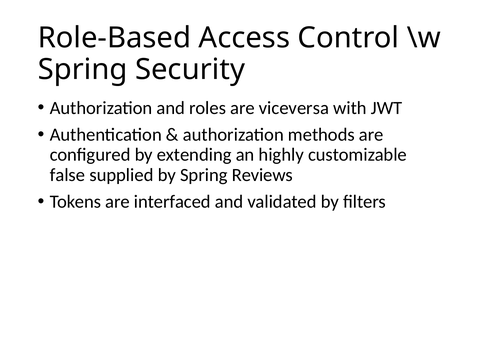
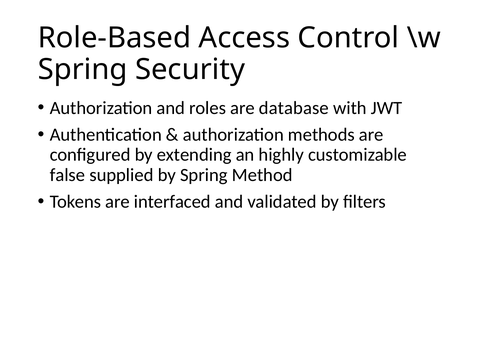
viceversa: viceversa -> database
Reviews: Reviews -> Method
